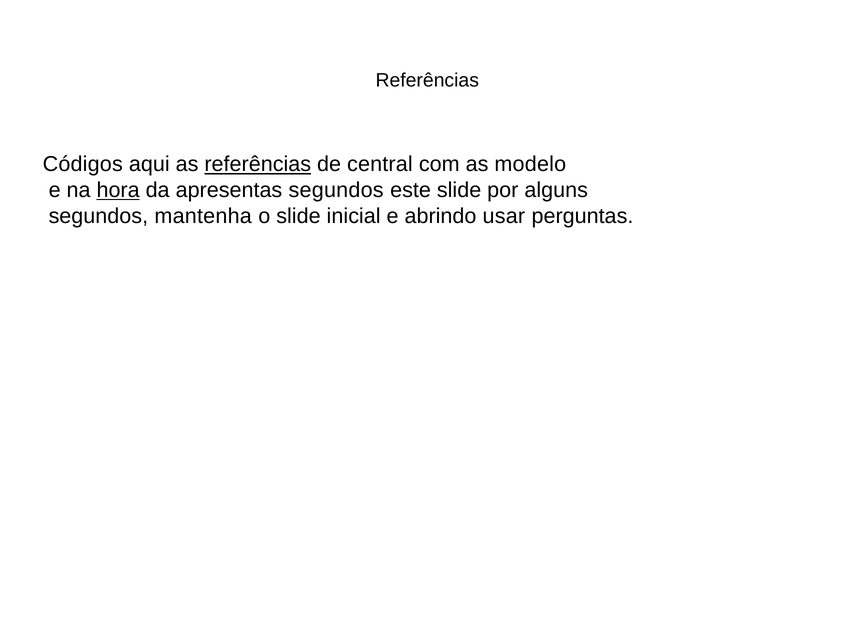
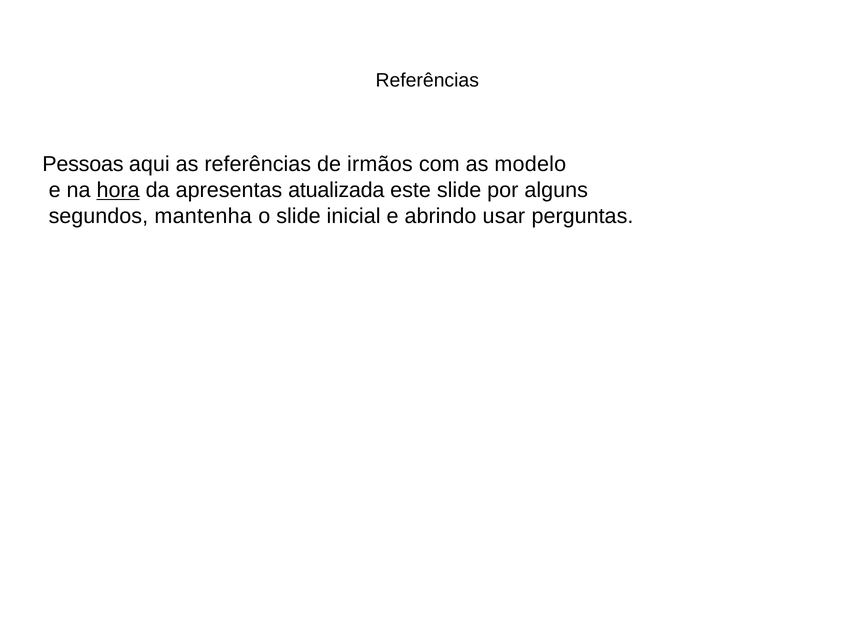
Códigos: Códigos -> Pessoas
referências at (258, 164) underline: present -> none
central: central -> irmãos
apresentas segundos: segundos -> atualizada
